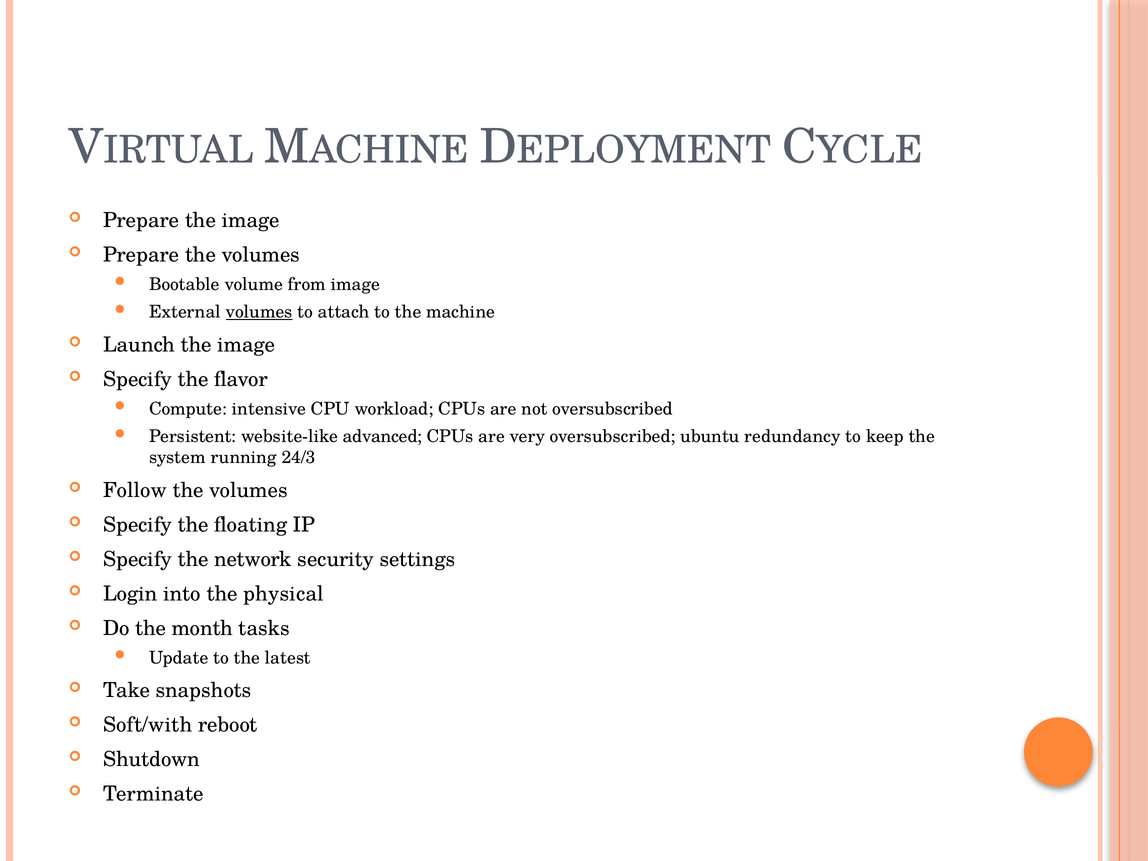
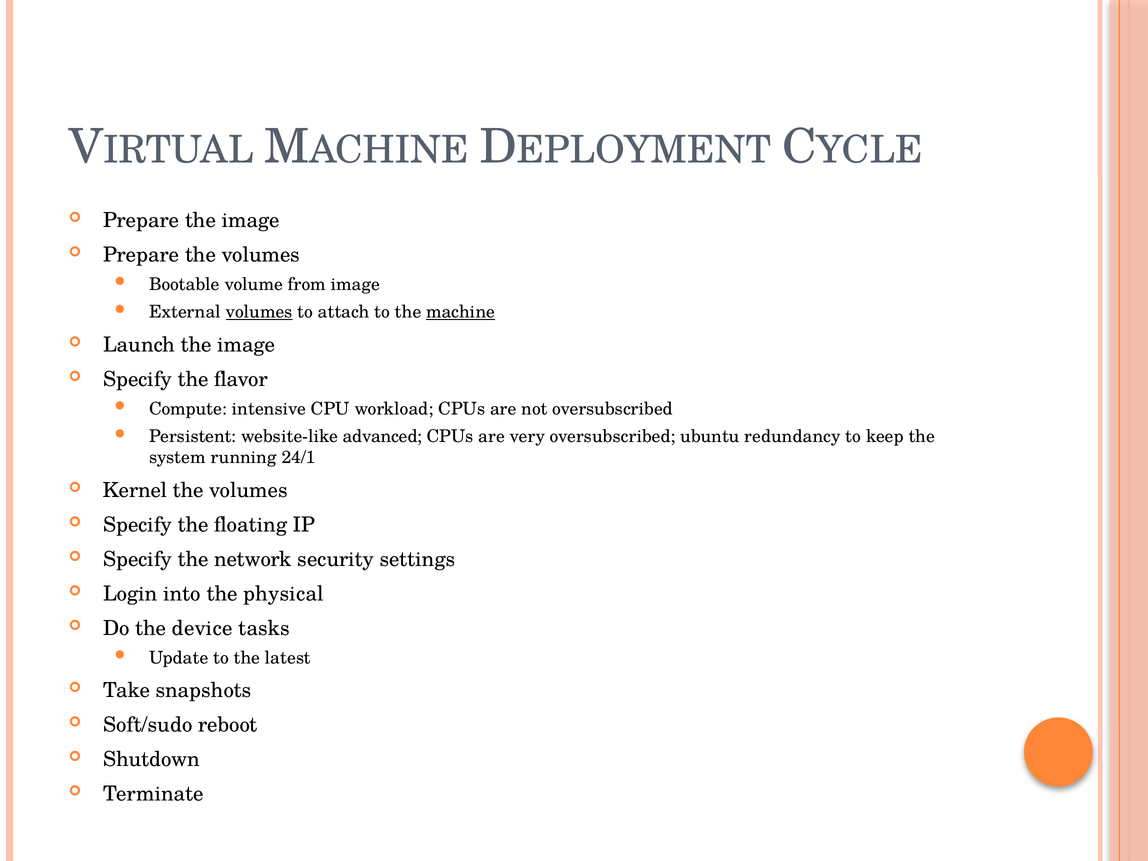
machine underline: none -> present
24/3: 24/3 -> 24/1
Follow: Follow -> Kernel
month: month -> device
Soft/with: Soft/with -> Soft/sudo
